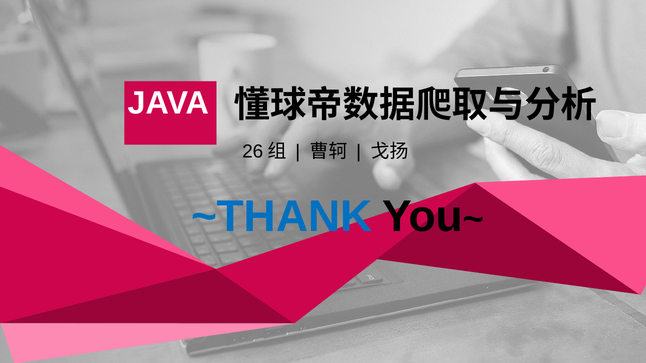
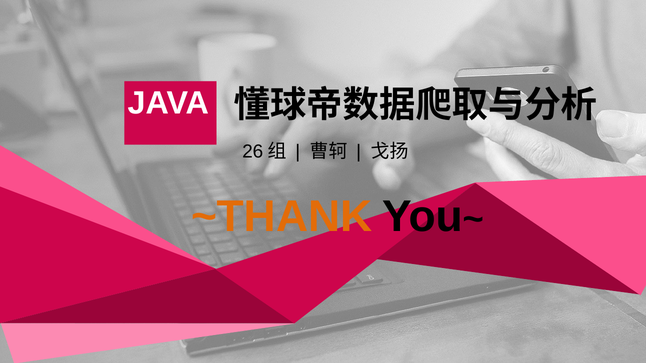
~THANK colour: blue -> orange
